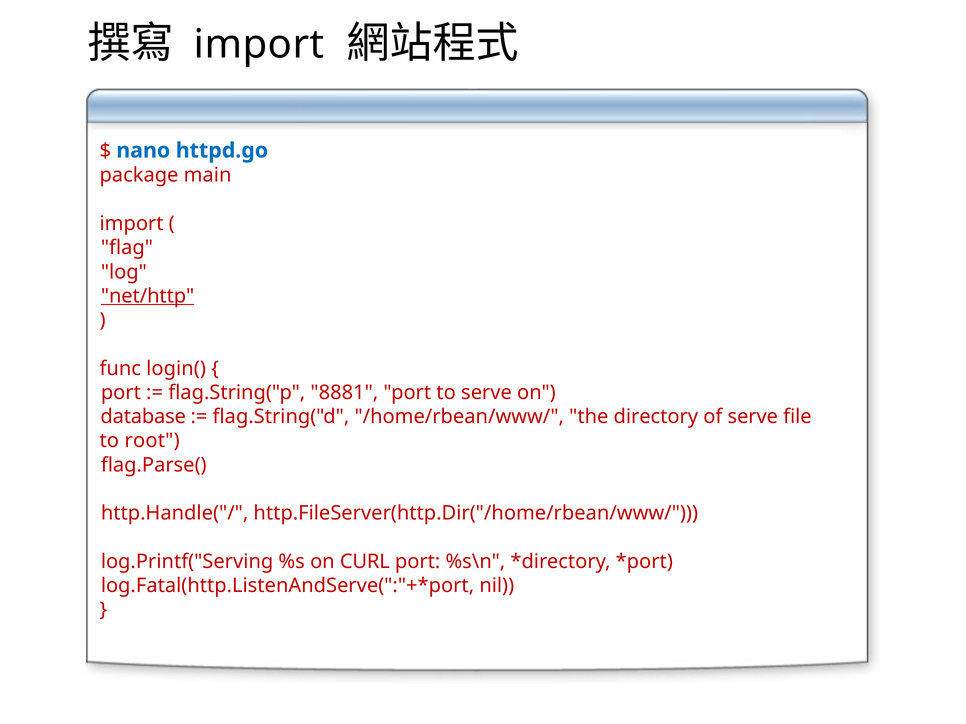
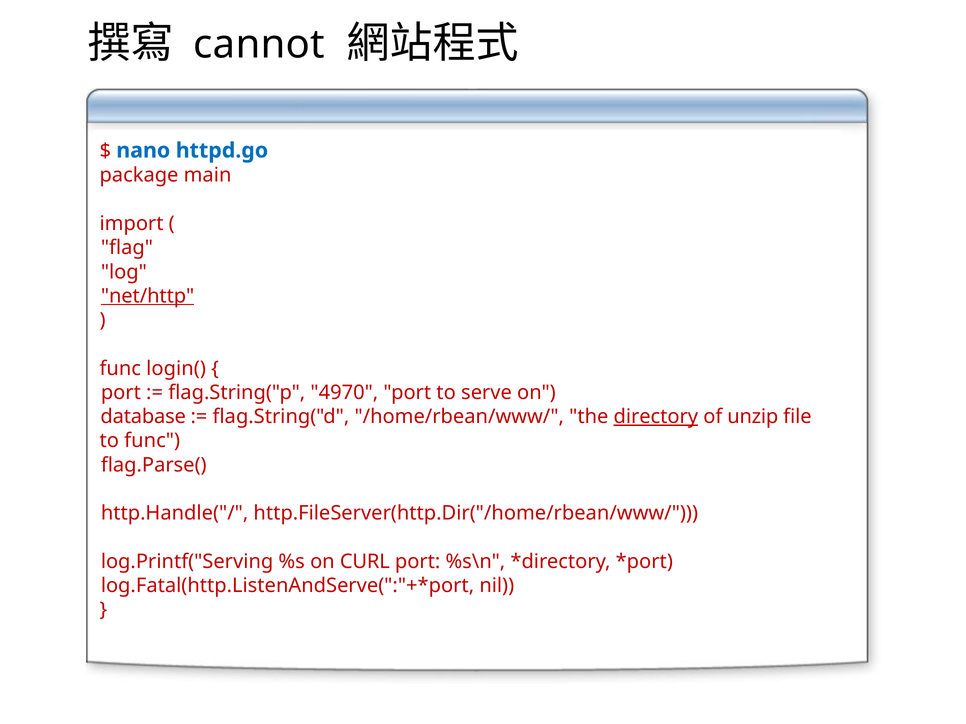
import at (259, 44): import -> cannot
8881: 8881 -> 4970
directory underline: none -> present
of serve: serve -> unzip
to root: root -> func
